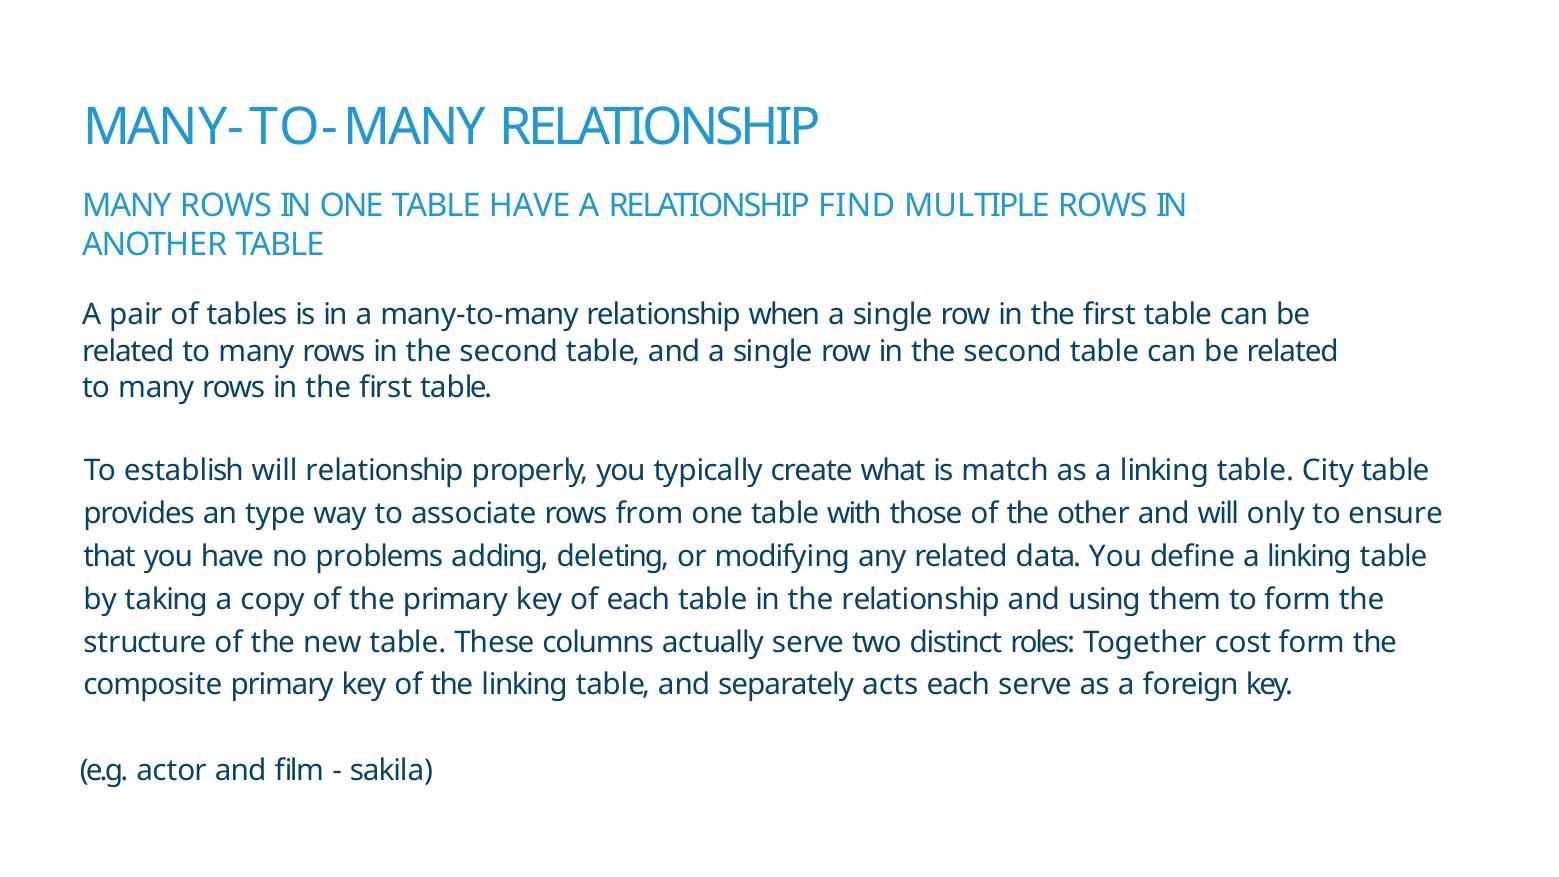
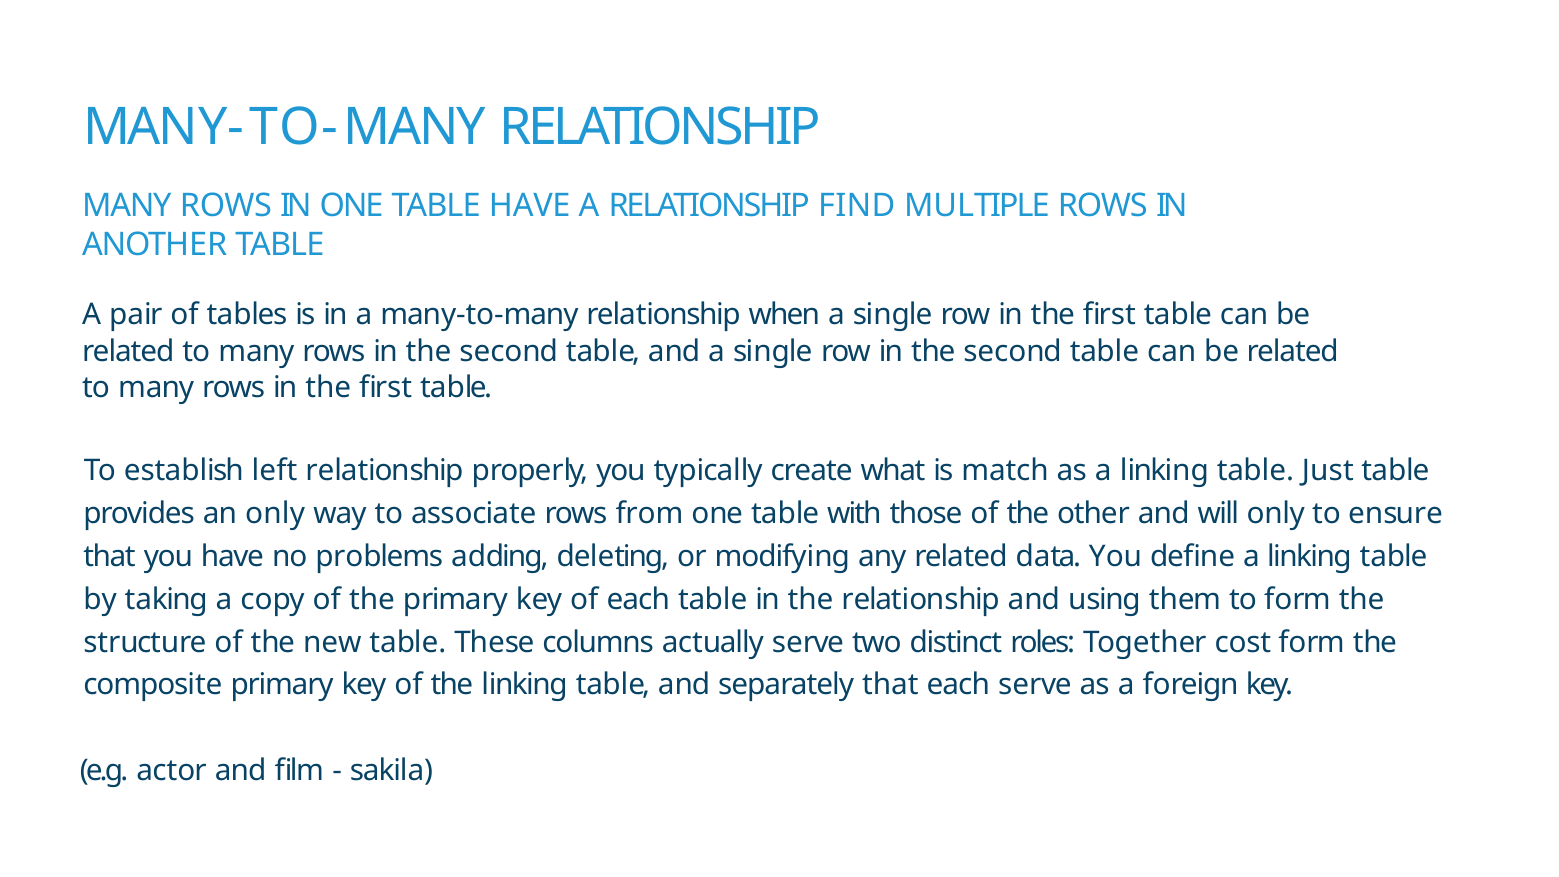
establish will: will -> left
City: City -> Just
an type: type -> only
separately acts: acts -> that
